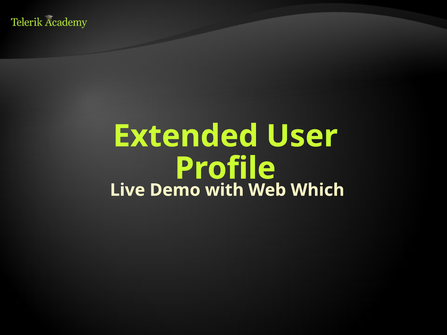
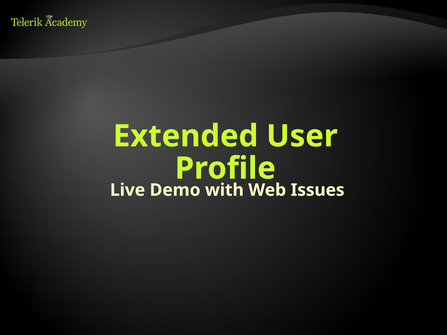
Which: Which -> Issues
